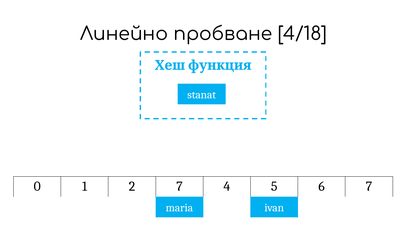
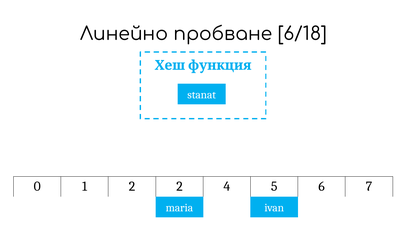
4/18: 4/18 -> 6/18
2 7: 7 -> 2
